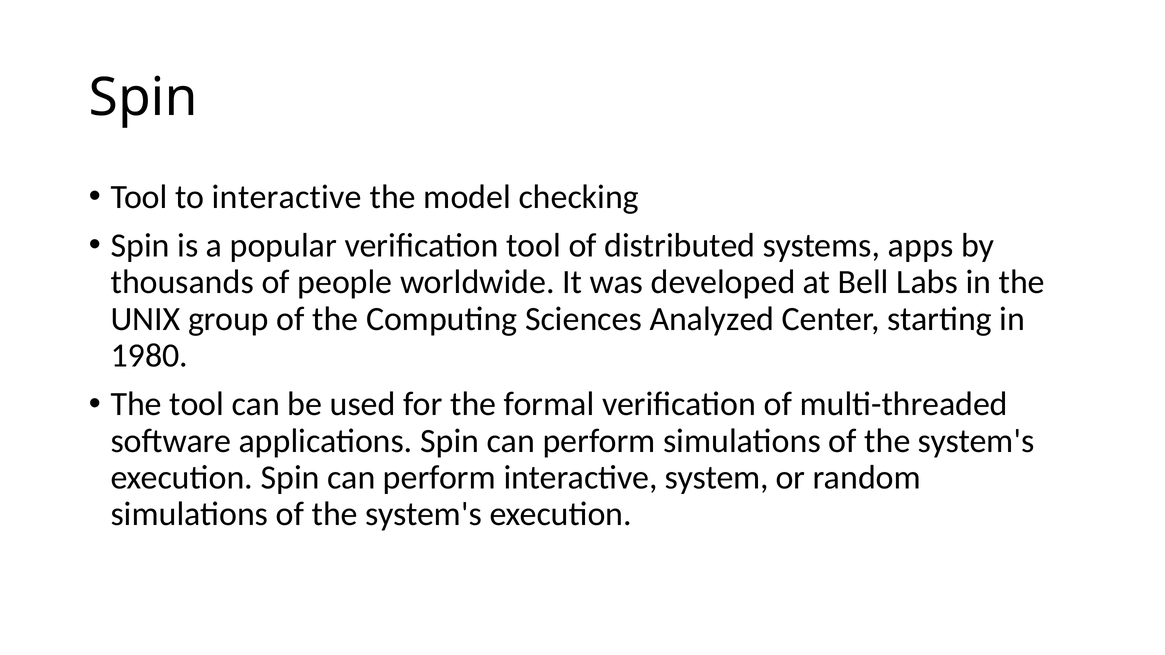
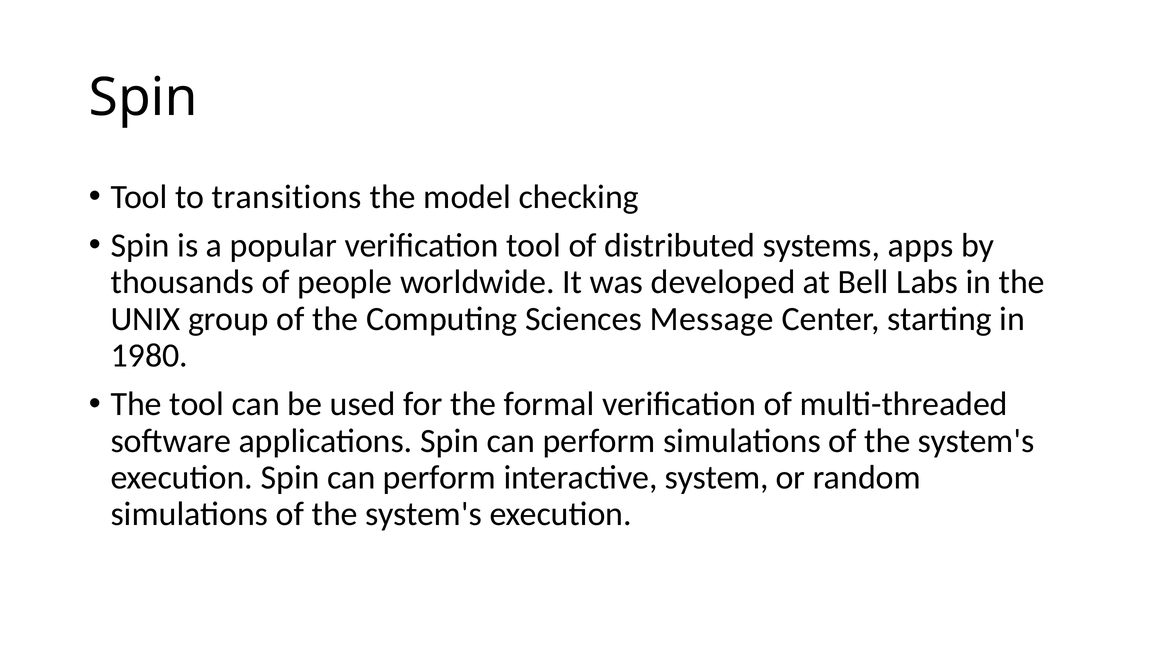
to interactive: interactive -> transitions
Analyzed: Analyzed -> Message
